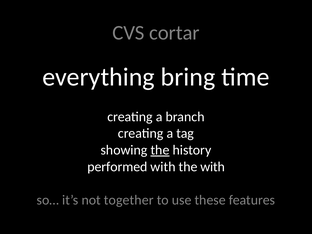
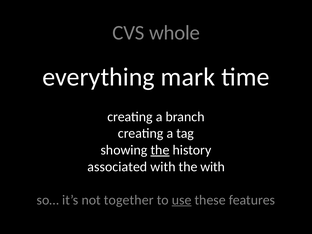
cortar: cortar -> whole
bring: bring -> mark
performed: performed -> associated
use underline: none -> present
